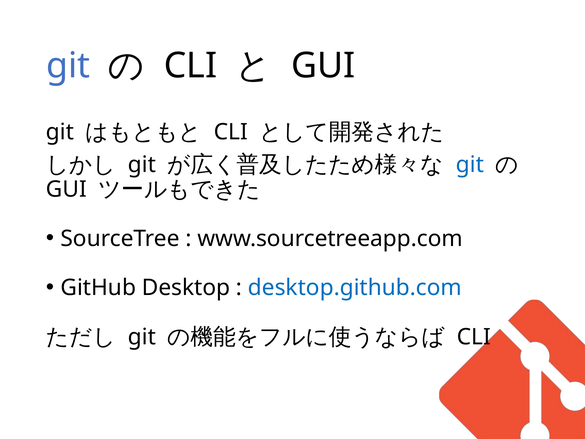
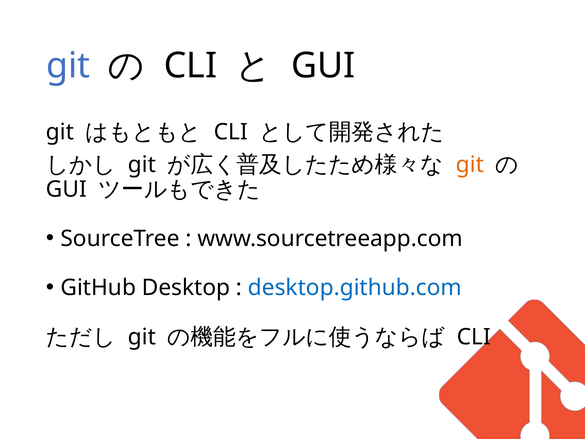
git at (470, 165) colour: blue -> orange
